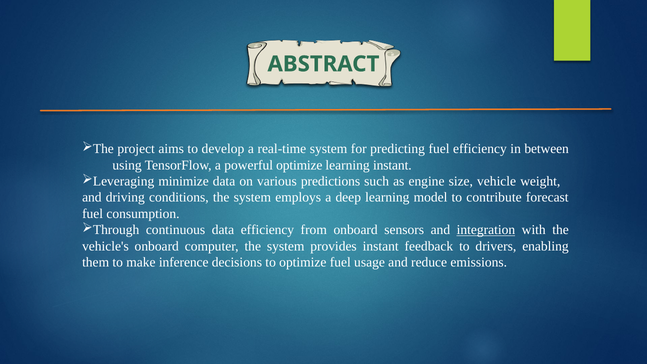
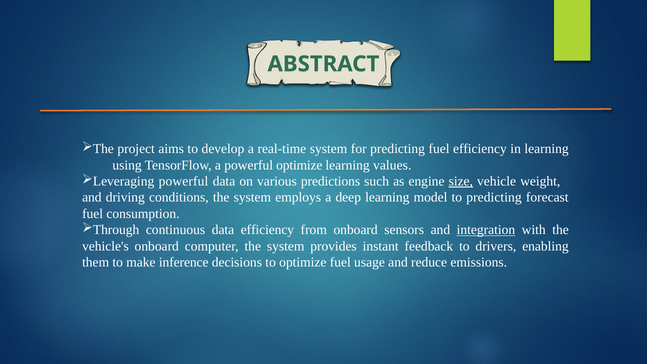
in between: between -> learning
learning instant: instant -> values
minimize at (184, 181): minimize -> powerful
size underline: none -> present
to contribute: contribute -> predicting
